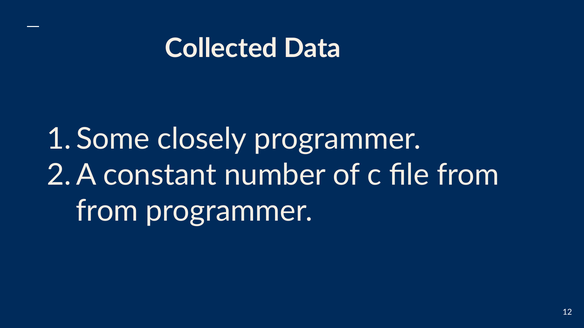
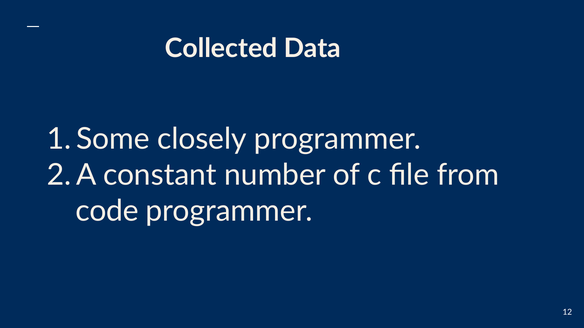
from at (107, 211): from -> code
